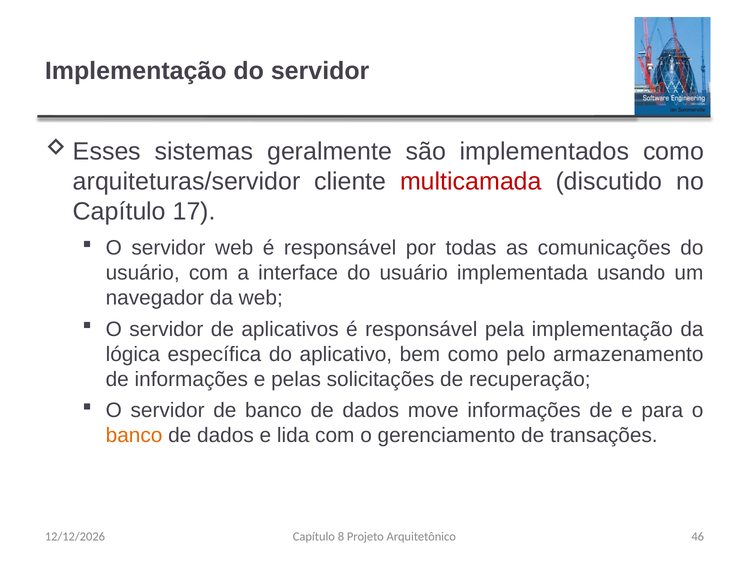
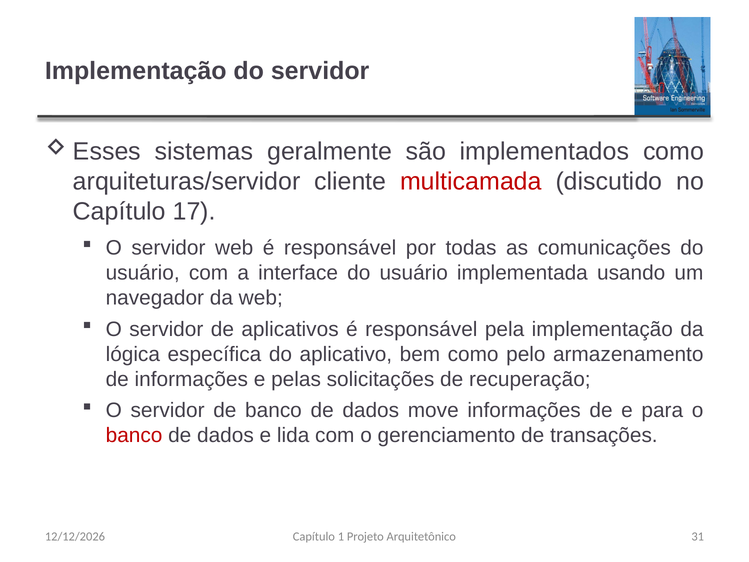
banco at (134, 435) colour: orange -> red
8: 8 -> 1
46: 46 -> 31
